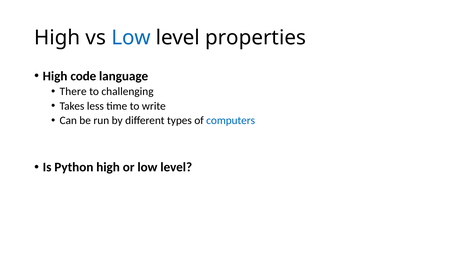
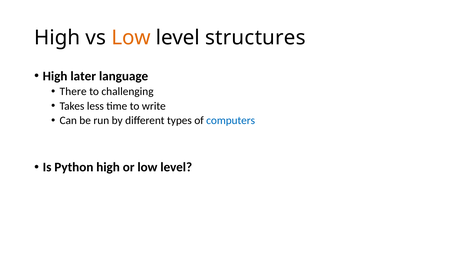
Low at (131, 38) colour: blue -> orange
properties: properties -> structures
code: code -> later
